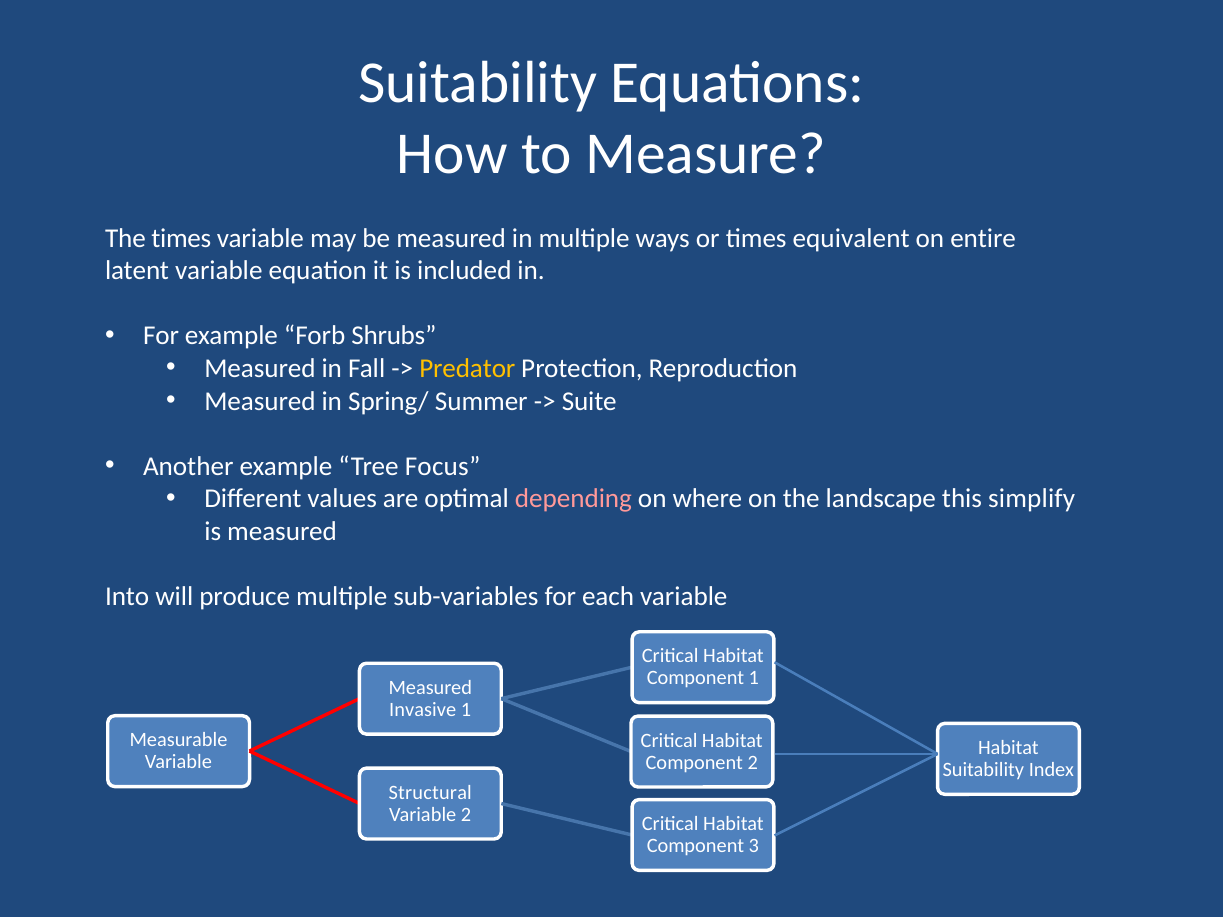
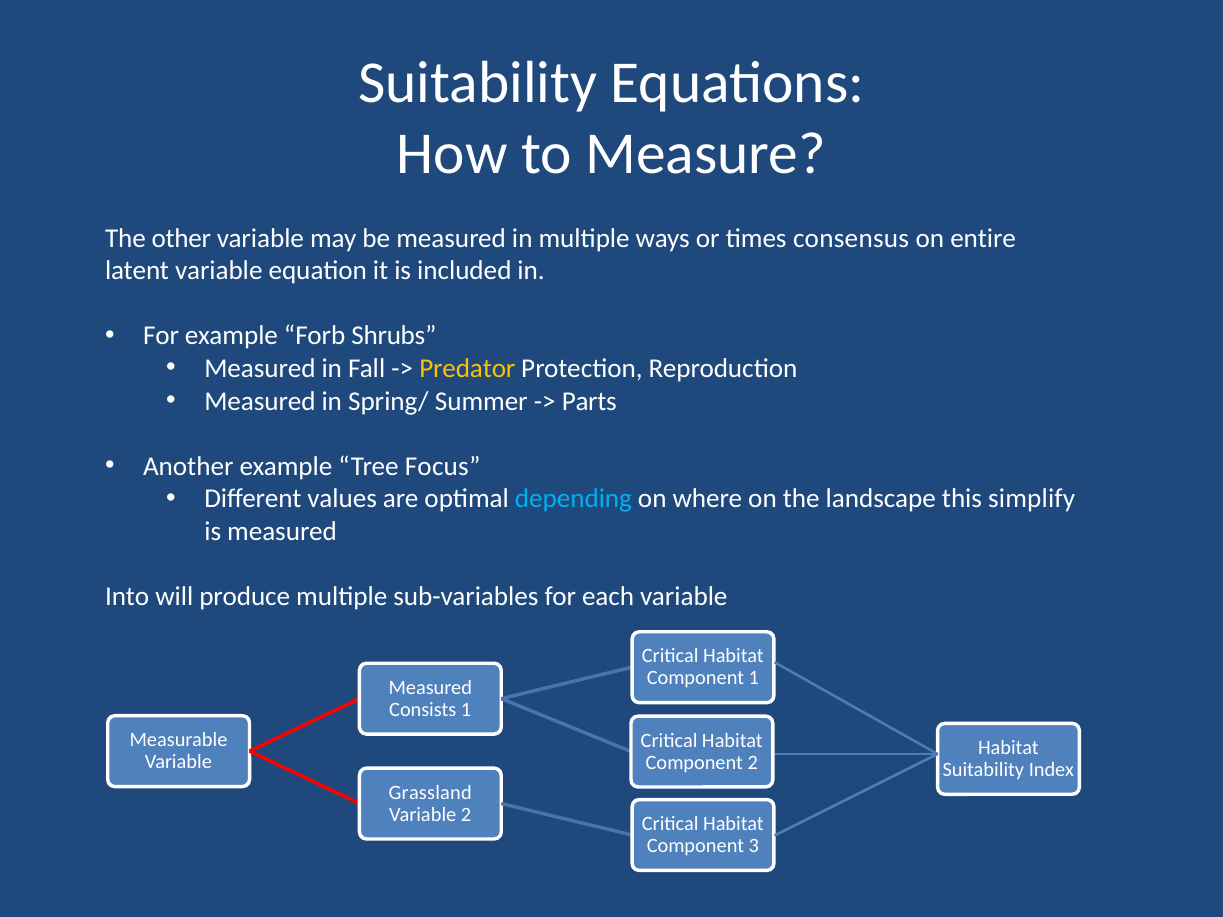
The times: times -> other
equivalent: equivalent -> consensus
Suite: Suite -> Parts
depending colour: pink -> light blue
Invasive: Invasive -> Consists
Structural: Structural -> Grassland
